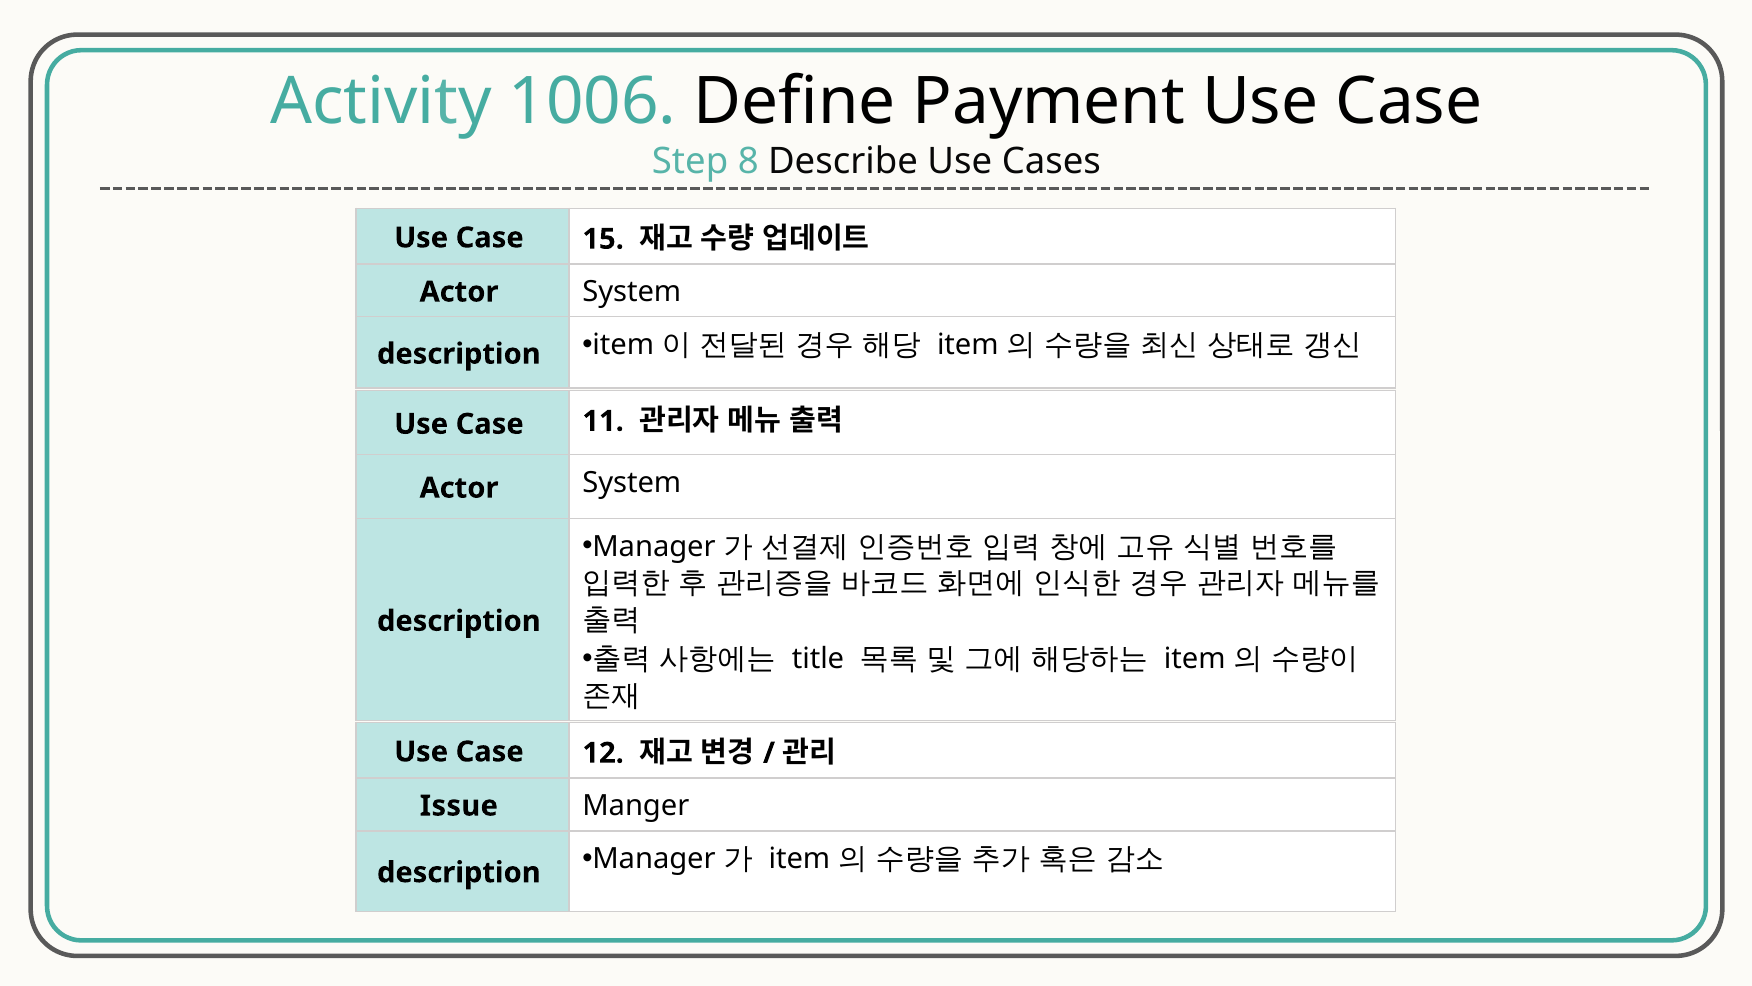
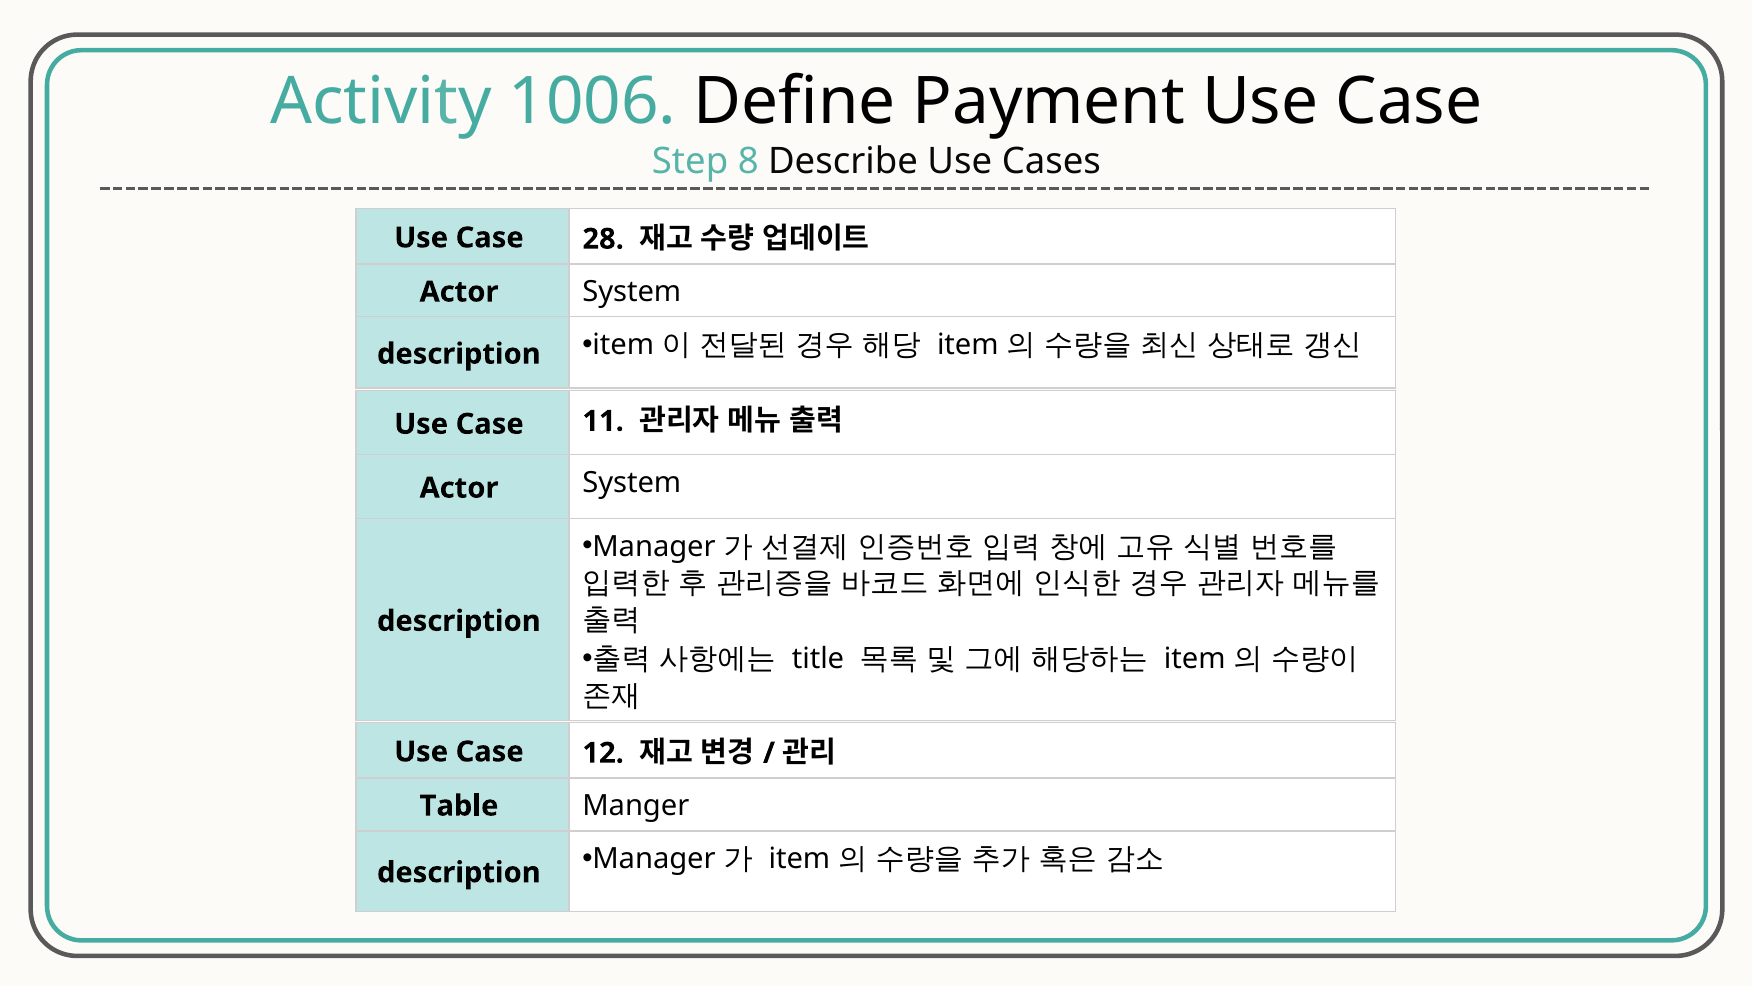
15: 15 -> 28
Issue: Issue -> Table
